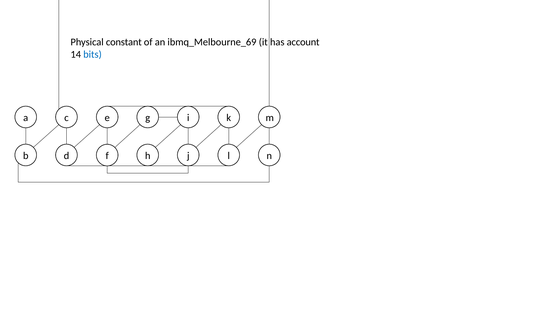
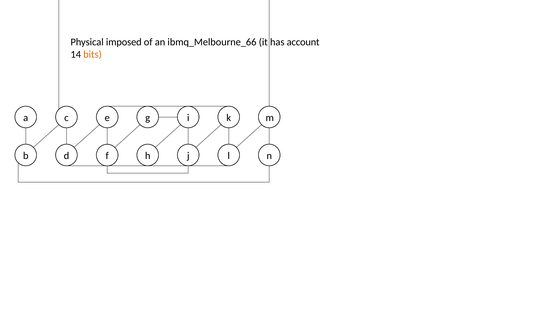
constant: constant -> imposed
ibmq_Melbourne_69: ibmq_Melbourne_69 -> ibmq_Melbourne_66
bits colour: blue -> orange
